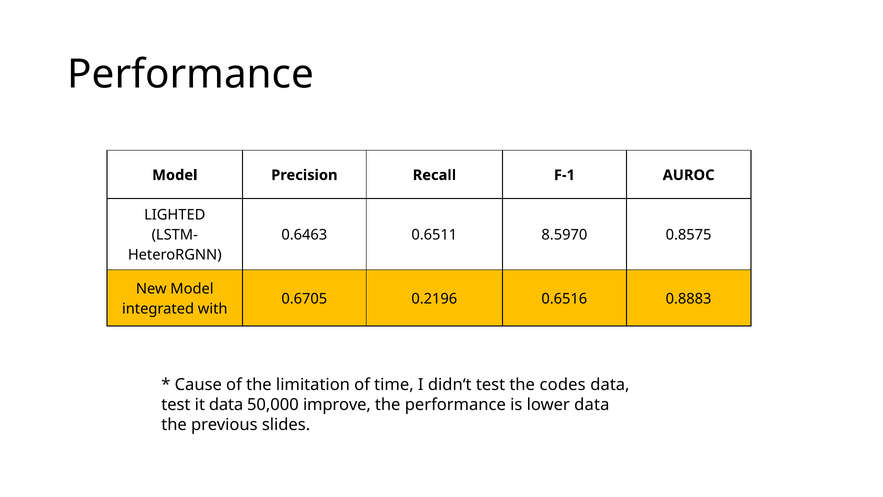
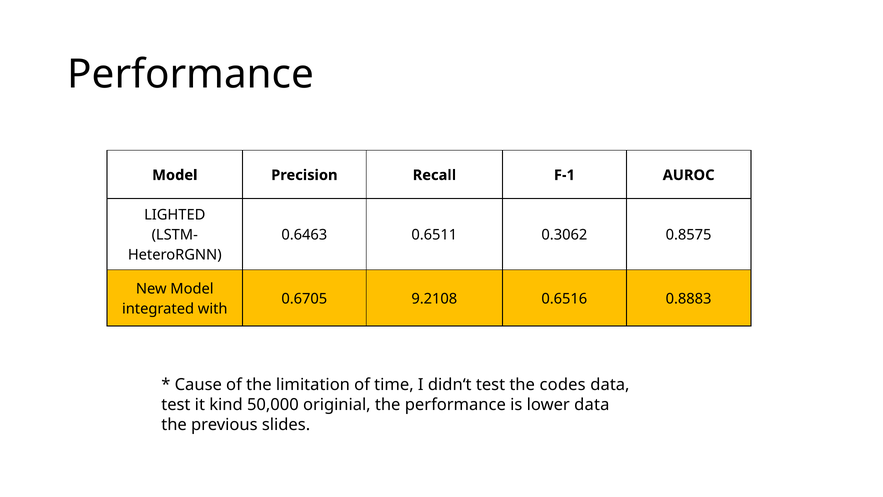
8.5970: 8.5970 -> 0.3062
0.2196: 0.2196 -> 9.2108
it data: data -> kind
improve: improve -> originial
